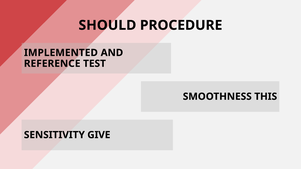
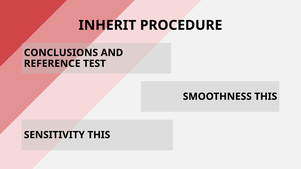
SHOULD: SHOULD -> INHERIT
IMPLEMENTED: IMPLEMENTED -> CONCLUSIONS
SENSITIVITY GIVE: GIVE -> THIS
